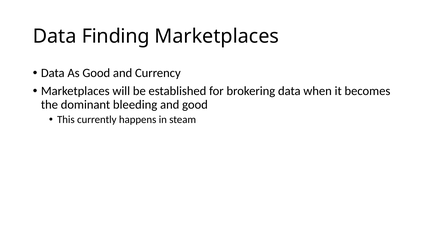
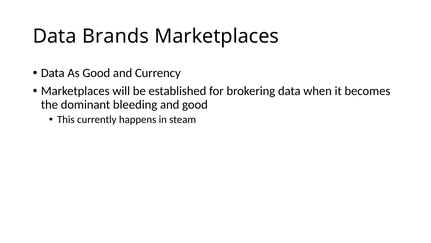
Finding: Finding -> Brands
